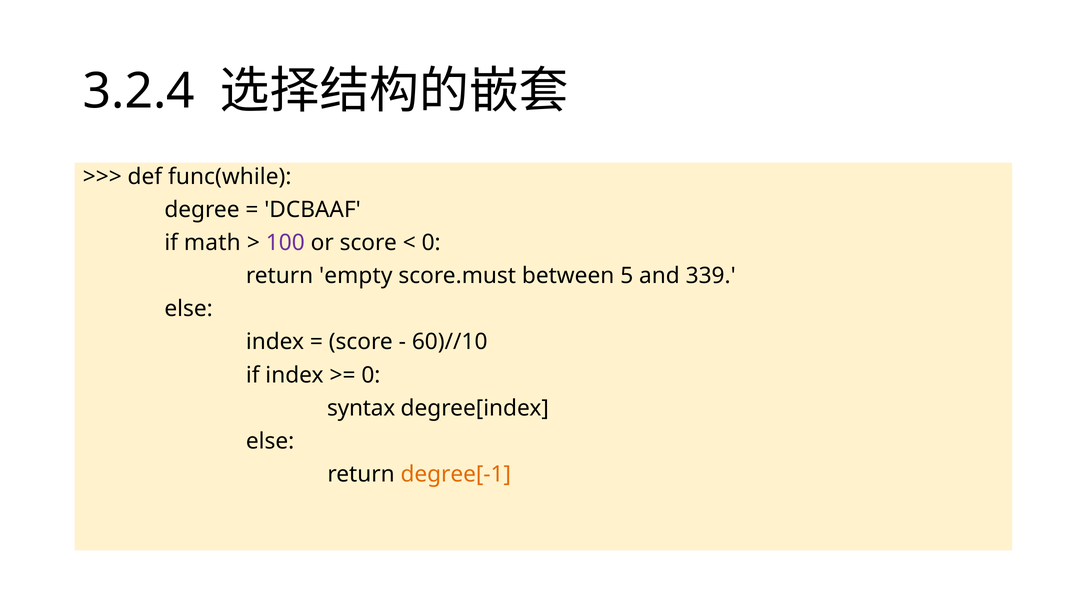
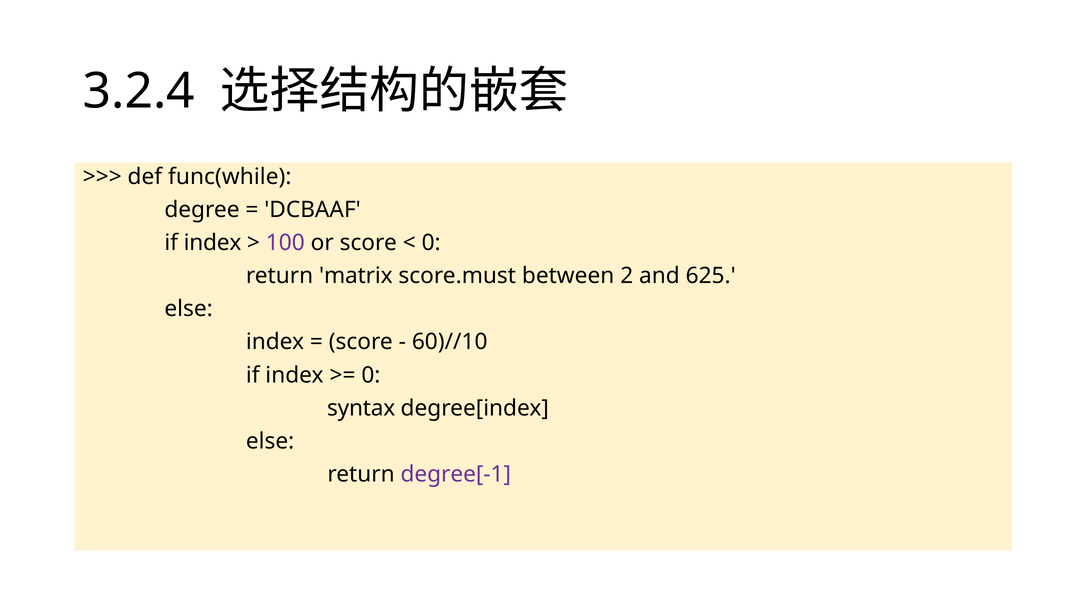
math at (212, 243): math -> index
empty: empty -> matrix
5: 5 -> 2
339: 339 -> 625
degree[-1 colour: orange -> purple
